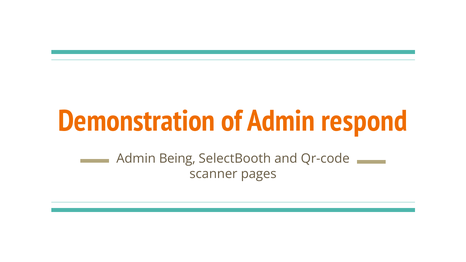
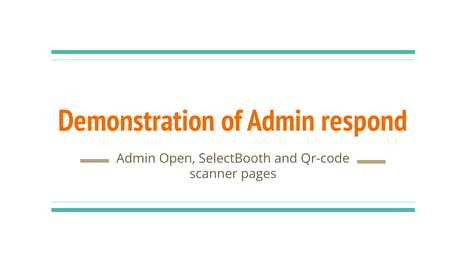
Being: Being -> Open
